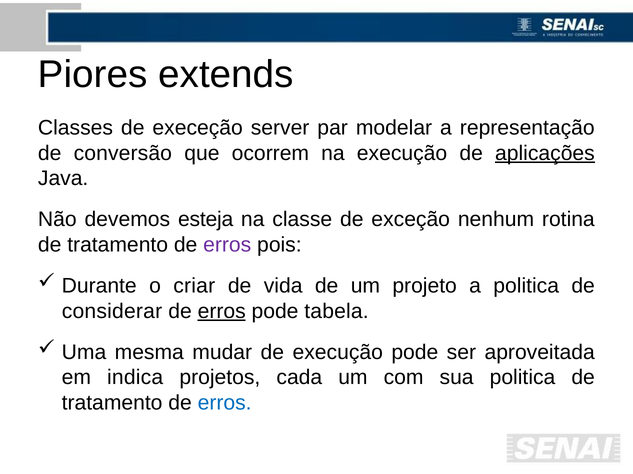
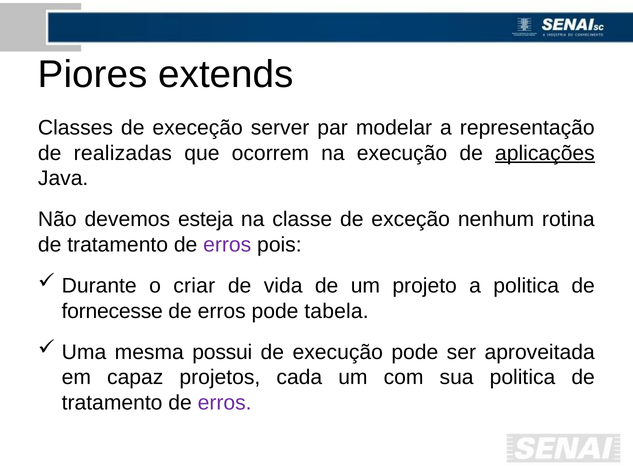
conversão: conversão -> realizadas
considerar: considerar -> fornecesse
erros at (222, 312) underline: present -> none
mudar: mudar -> possui
indica: indica -> capaz
erros at (225, 403) colour: blue -> purple
